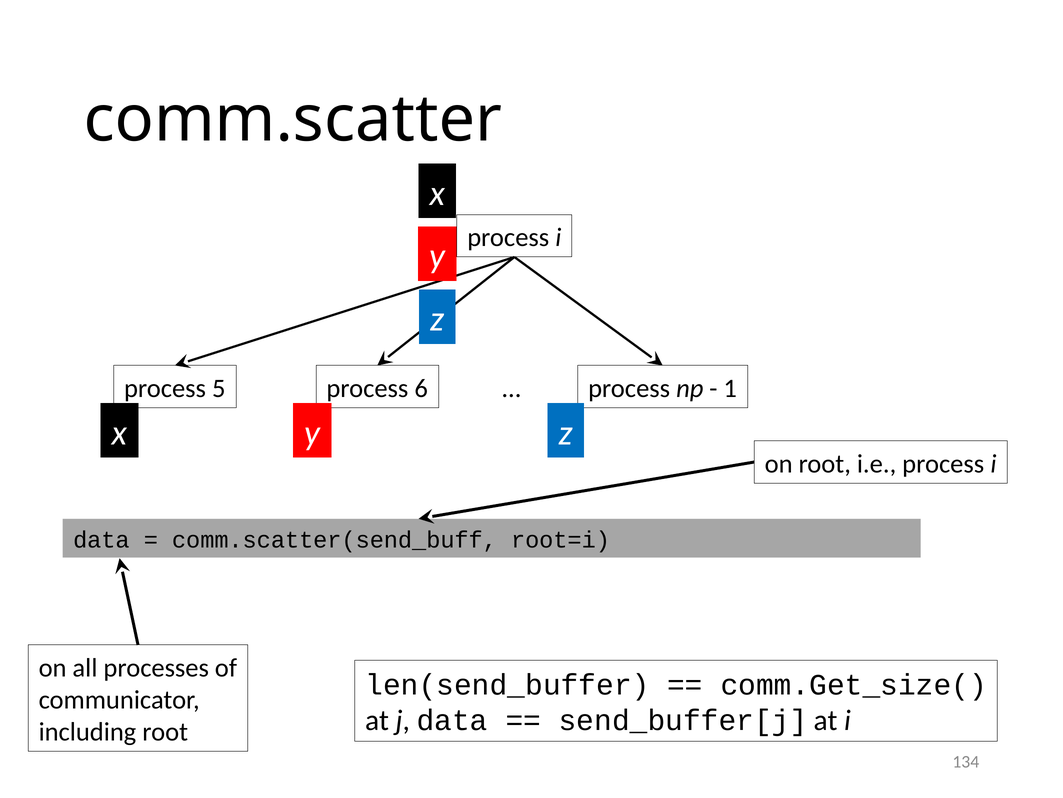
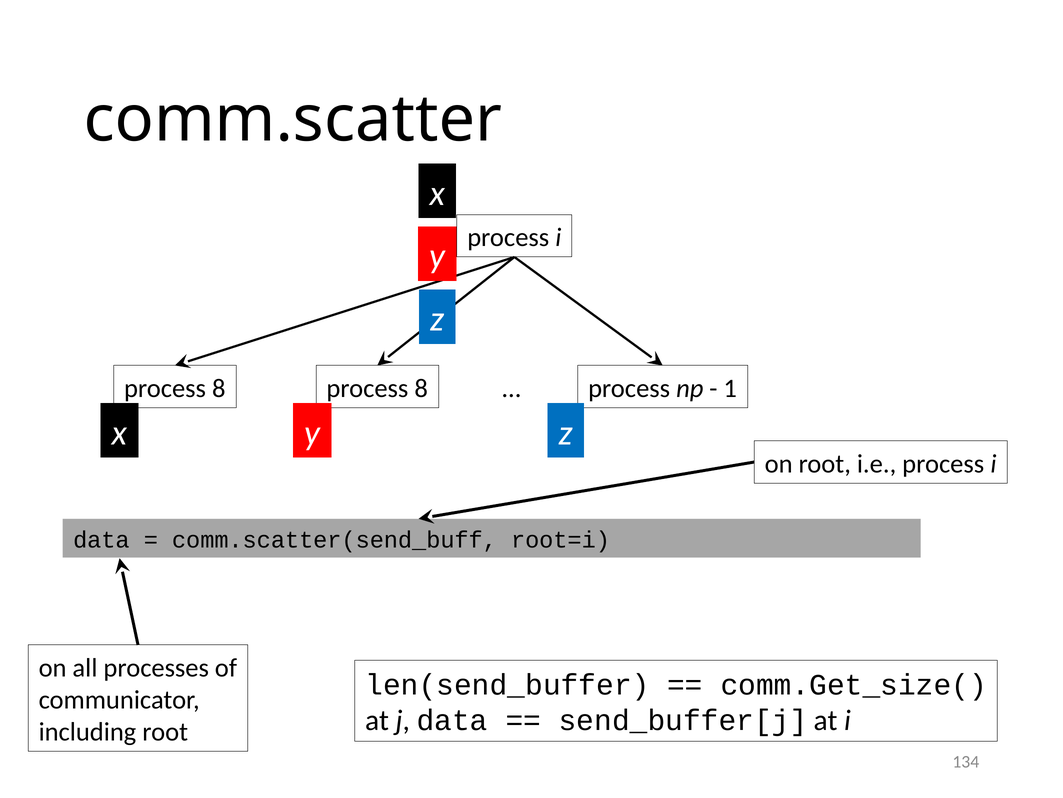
5 at (219, 388): 5 -> 8
6 at (421, 388): 6 -> 8
